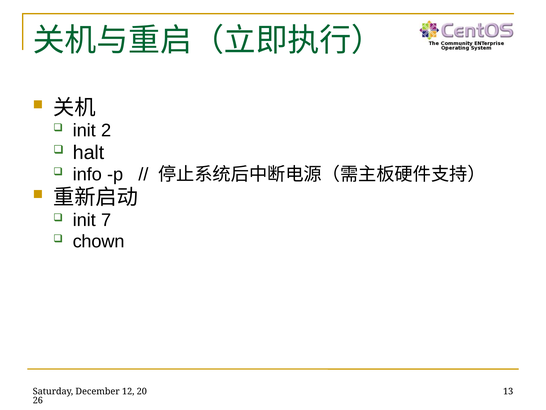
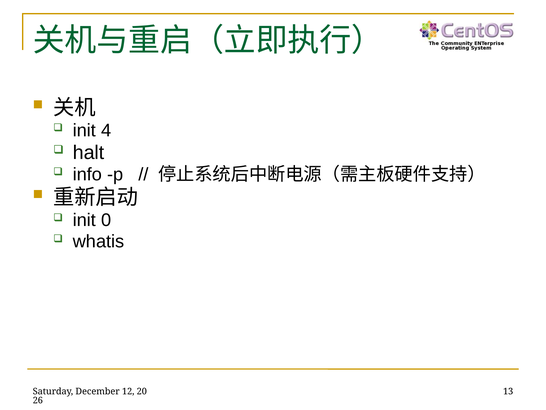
2: 2 -> 4
7: 7 -> 0
chown: chown -> whatis
